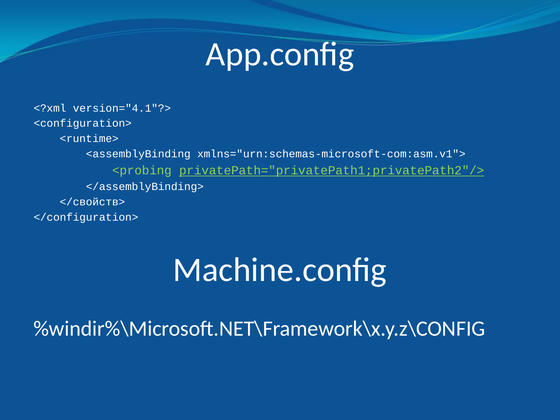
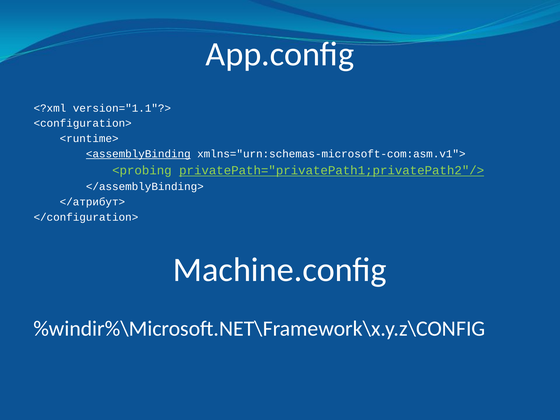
version="4.1"?>: version="4.1"?> -> version="1.1"?>
<assemblyBinding underline: none -> present
</свойств>: </свойств> -> </атрибут>
